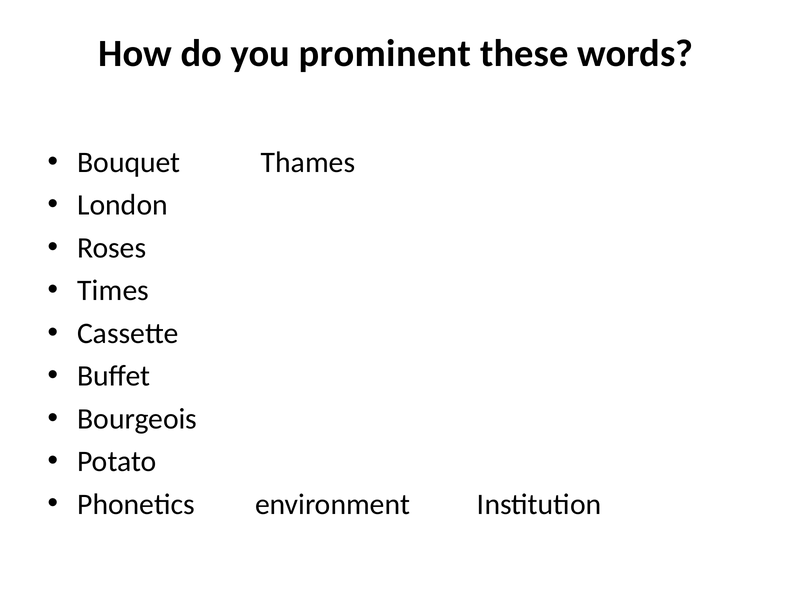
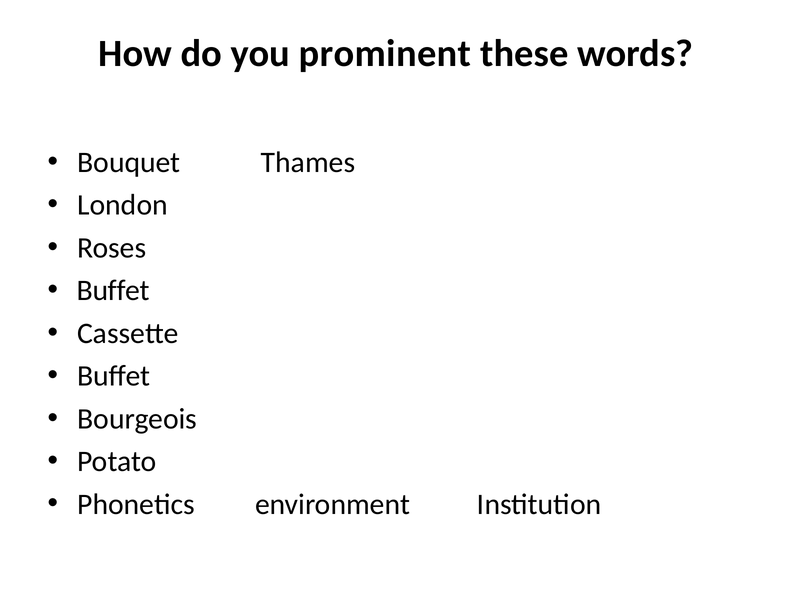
Times at (113, 291): Times -> Buffet
